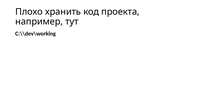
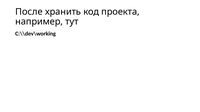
Плохо: Плохо -> После
